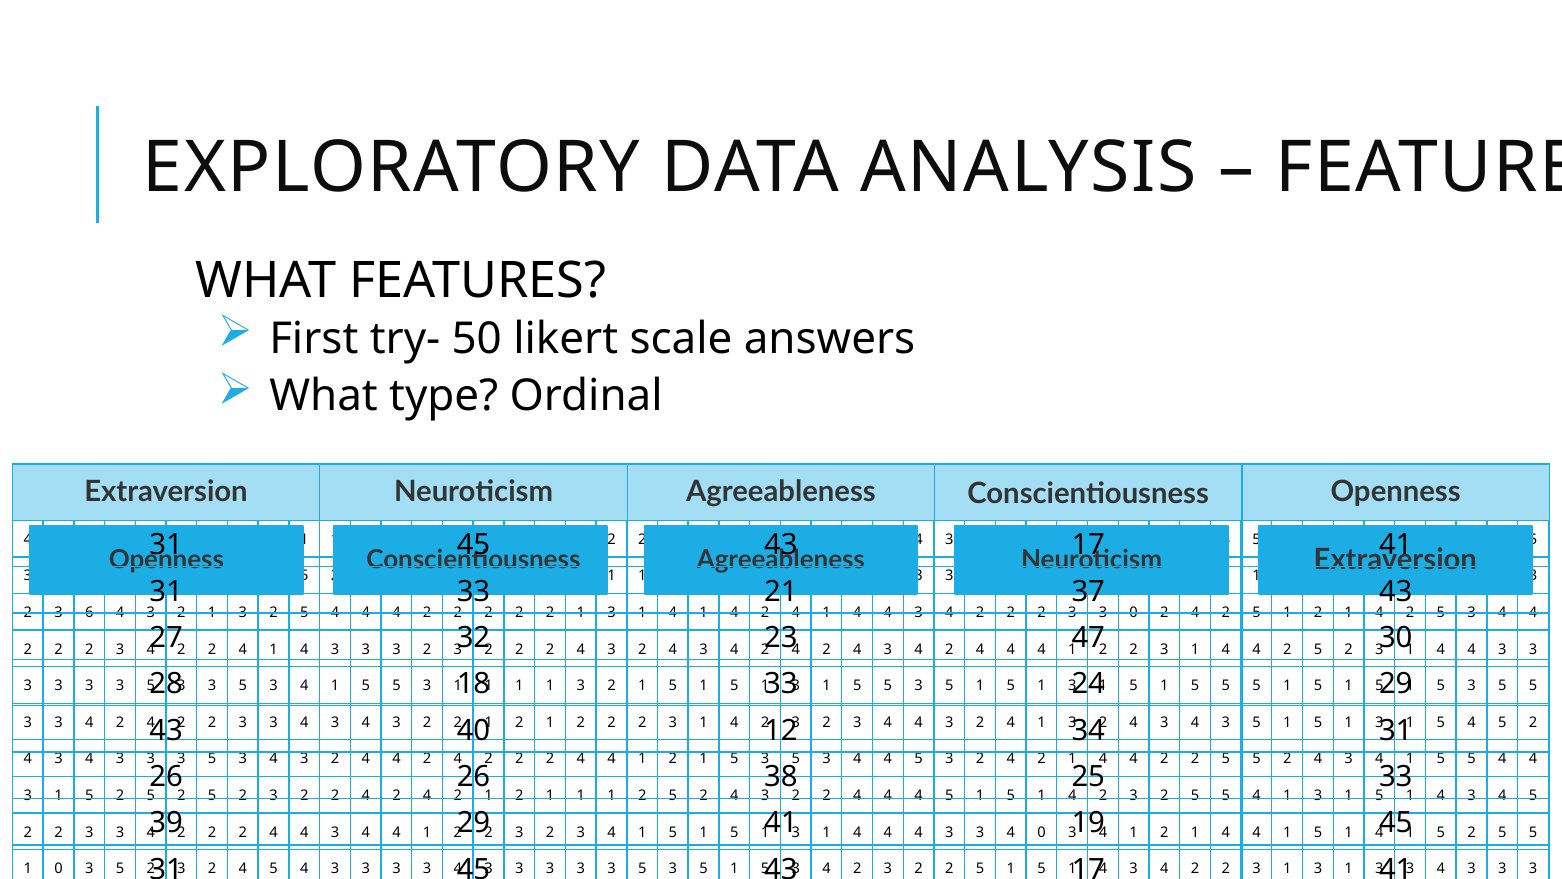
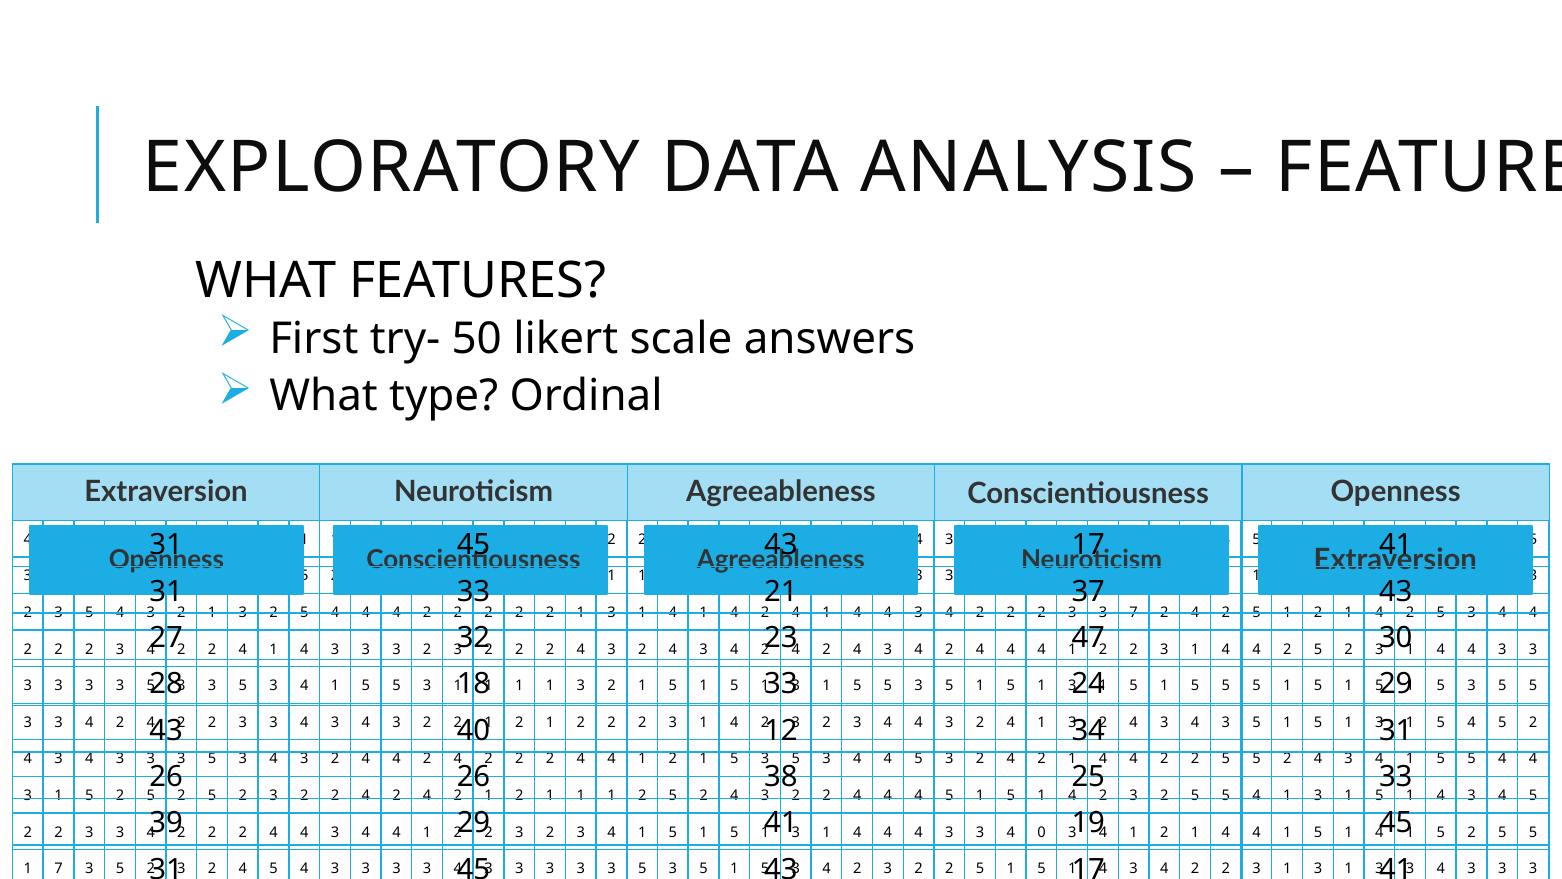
6 at (89, 612): 6 -> 5
2 3 3 0: 0 -> 7
1 0: 0 -> 7
